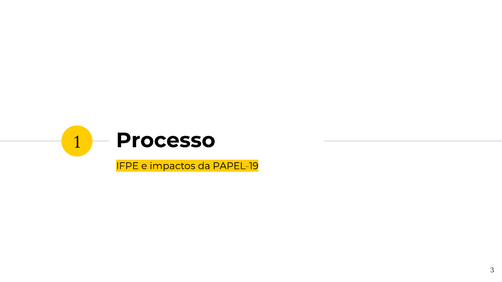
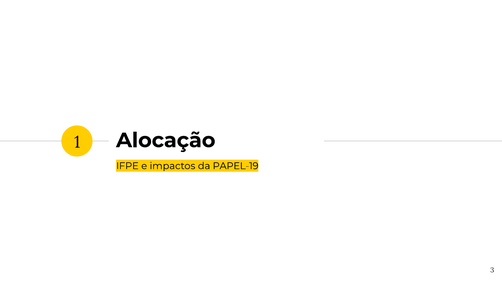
Processo: Processo -> Alocação
